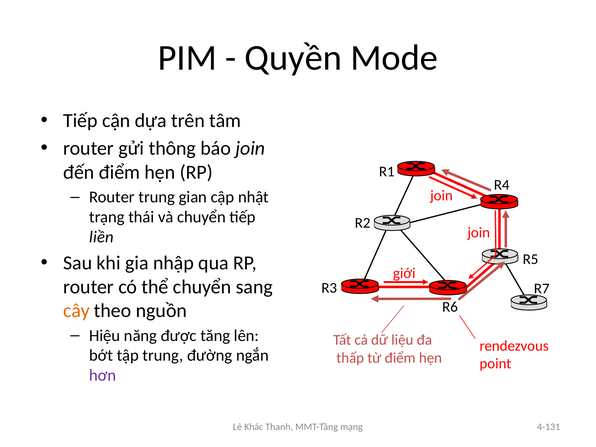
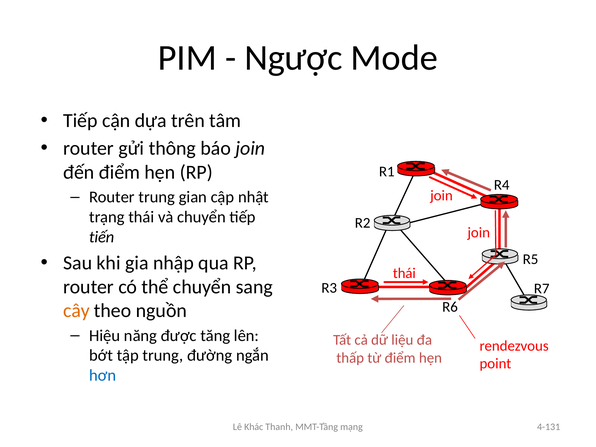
Quyền: Quyền -> Ngược
liền: liền -> tiến
giới at (404, 273): giới -> thái
hơn colour: purple -> blue
